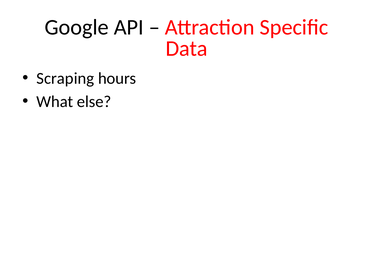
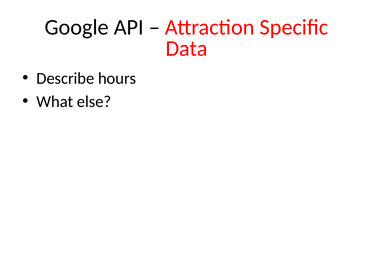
Scraping: Scraping -> Describe
